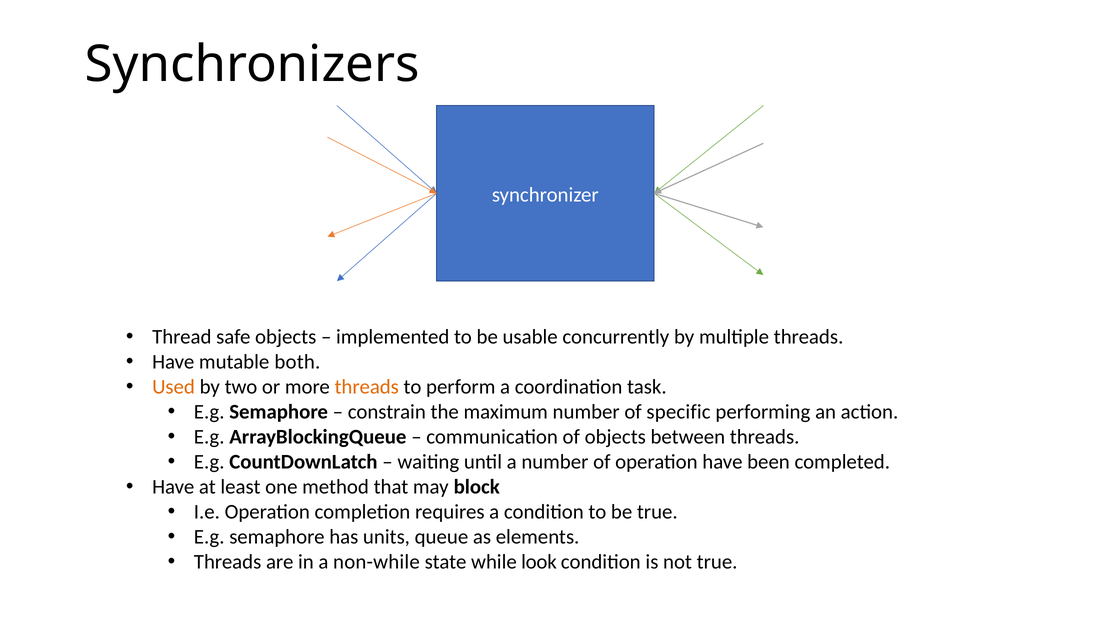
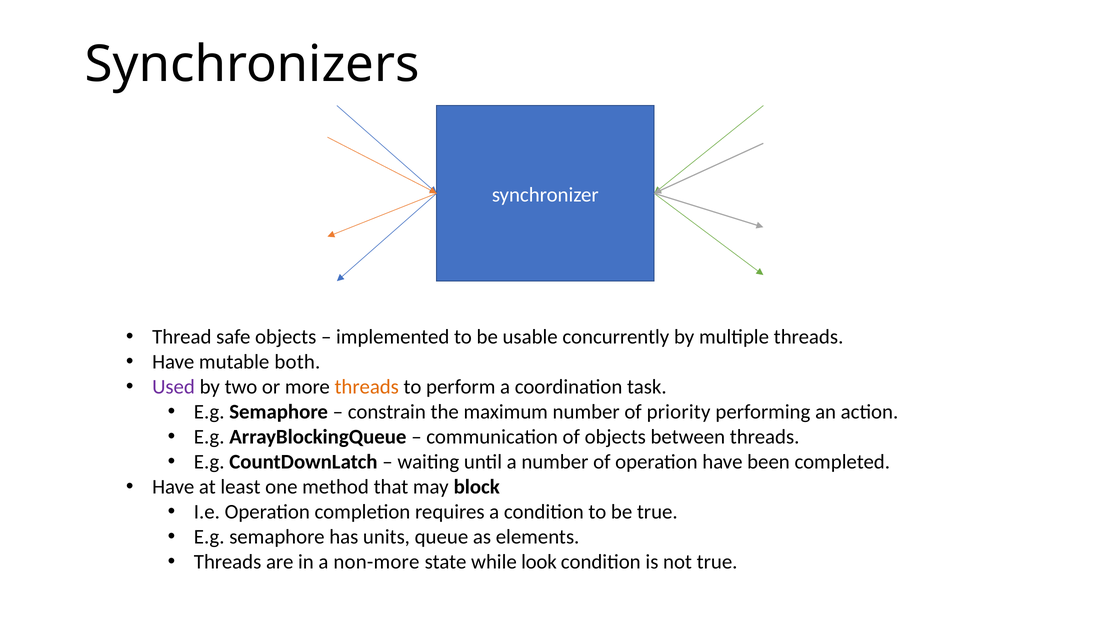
Used colour: orange -> purple
specific: specific -> priority
non-while: non-while -> non-more
